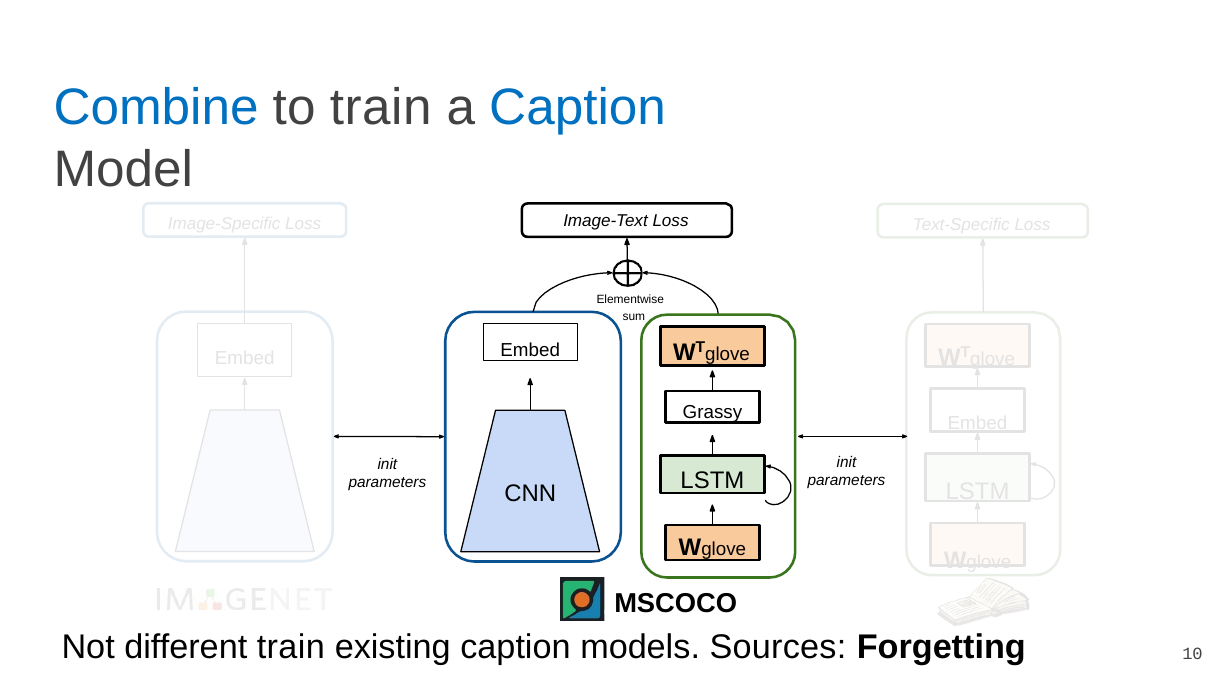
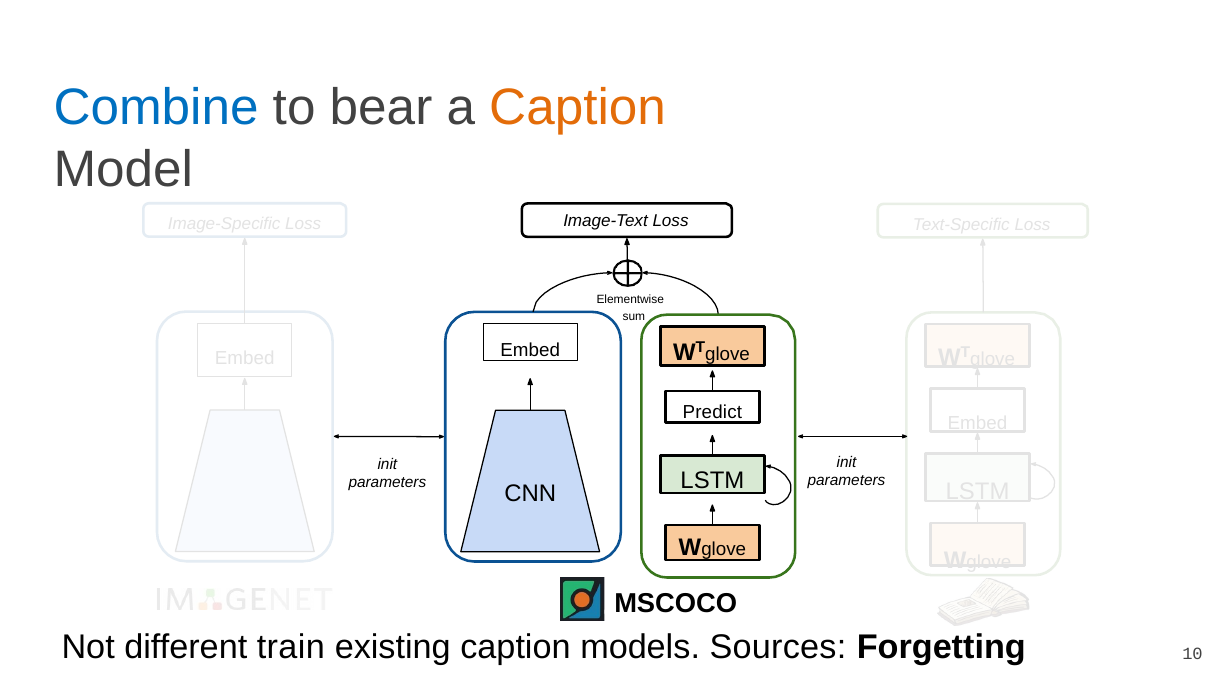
to train: train -> bear
Caption at (578, 108) colour: blue -> orange
Grassy: Grassy -> Predict
